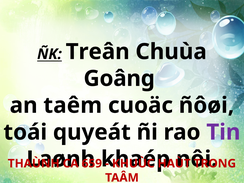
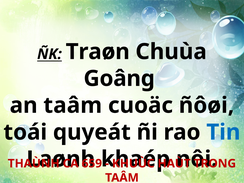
Treân: Treân -> Traøn
an taêm: taêm -> taâm
Tin colour: purple -> blue
